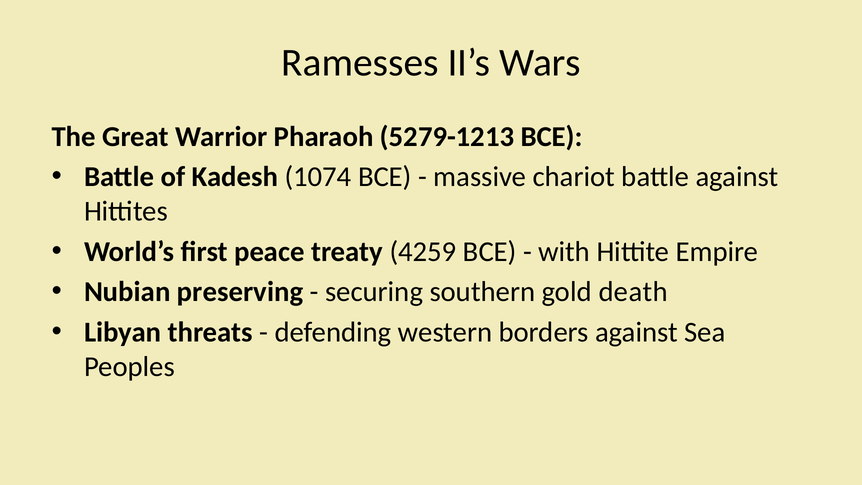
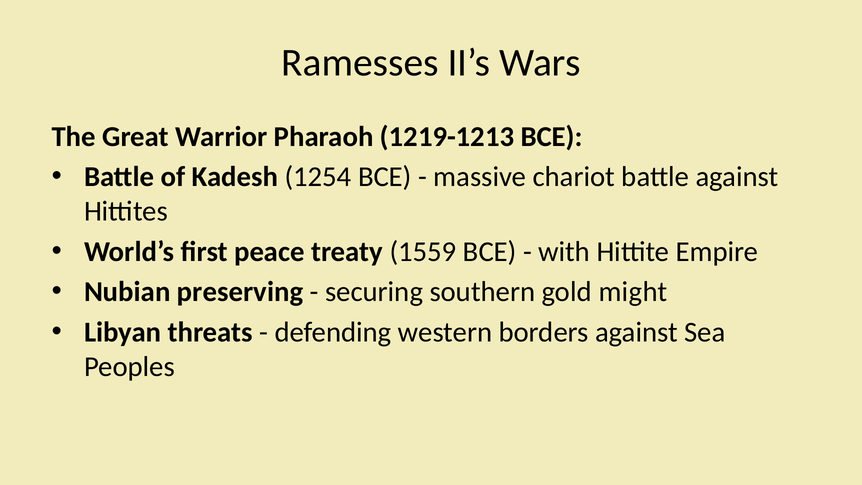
5279-1213: 5279-1213 -> 1219-1213
1074: 1074 -> 1254
4259: 4259 -> 1559
death: death -> might
